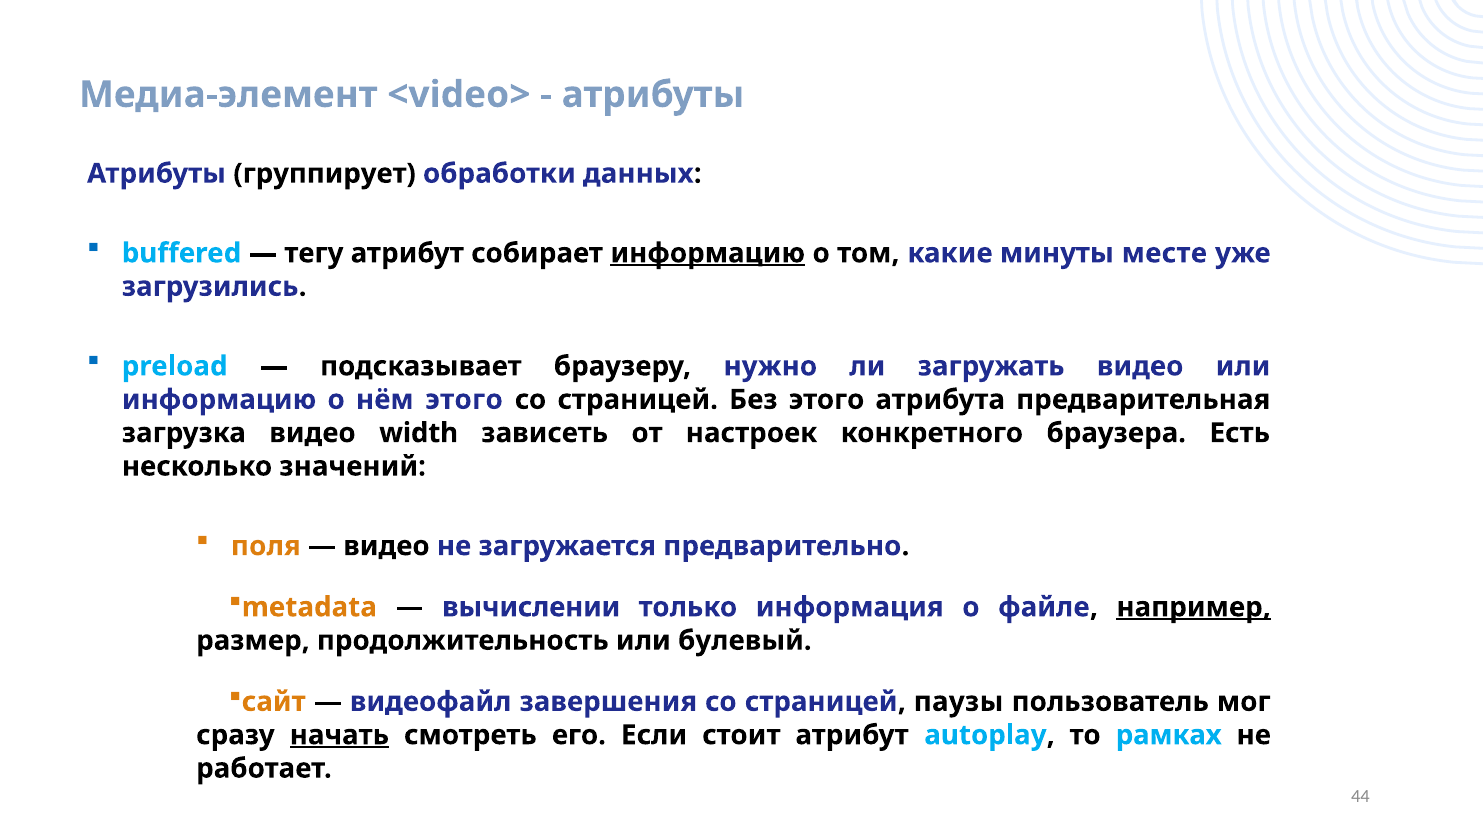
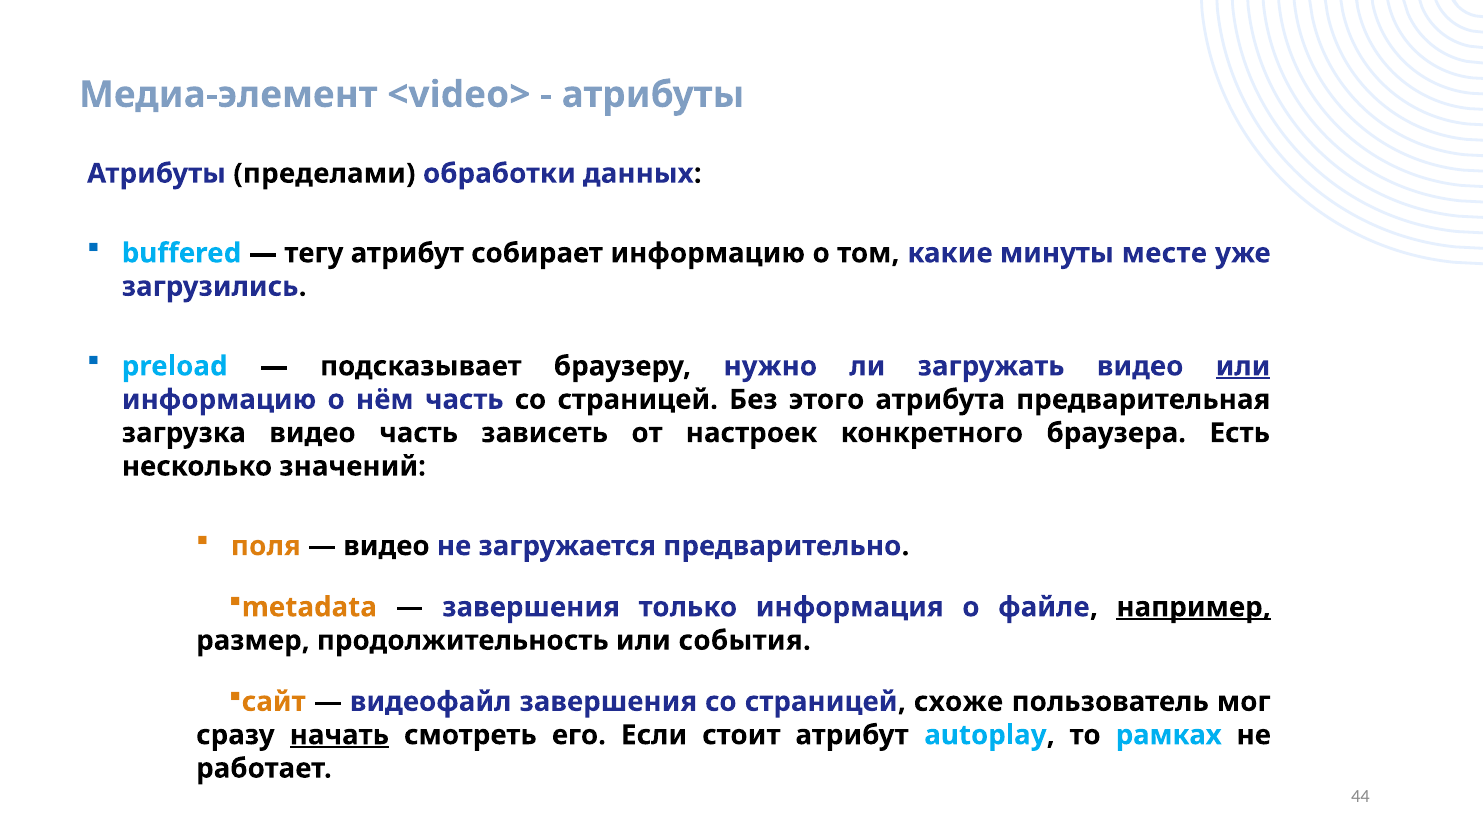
группирует: группирует -> пределами
информацию at (708, 253) underline: present -> none
или at (1243, 366) underline: none -> present
нём этого: этого -> часть
видео width: width -> часть
вычислении at (531, 607): вычислении -> завершения
булевый: булевый -> события
страницей паузы: паузы -> схоже
